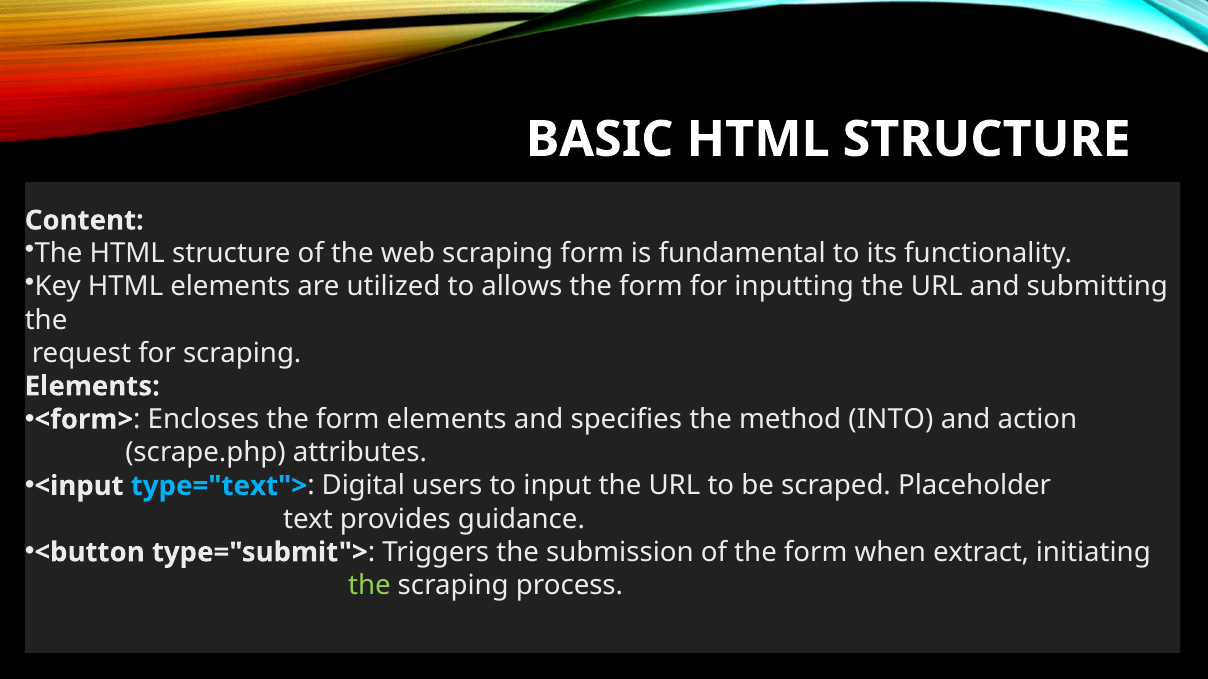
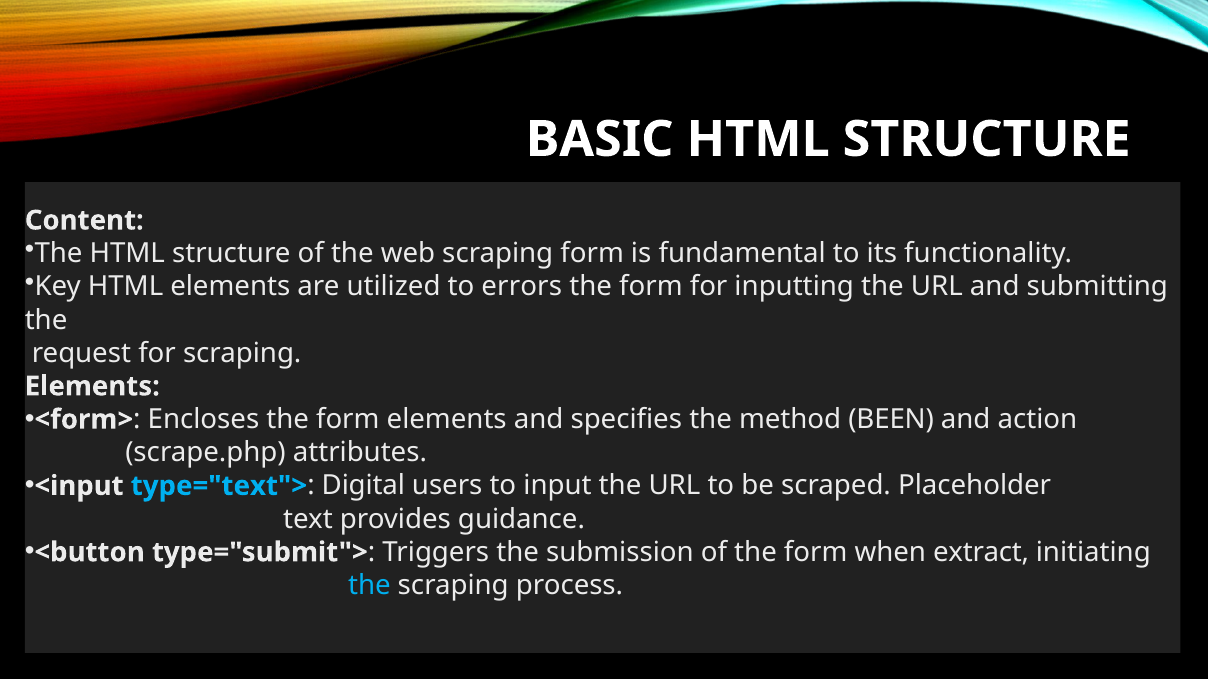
allows: allows -> errors
INTO: INTO -> BEEN
the at (369, 586) colour: light green -> light blue
